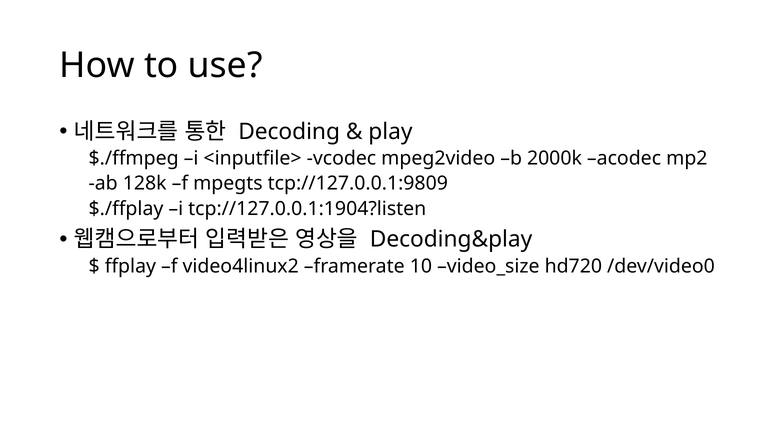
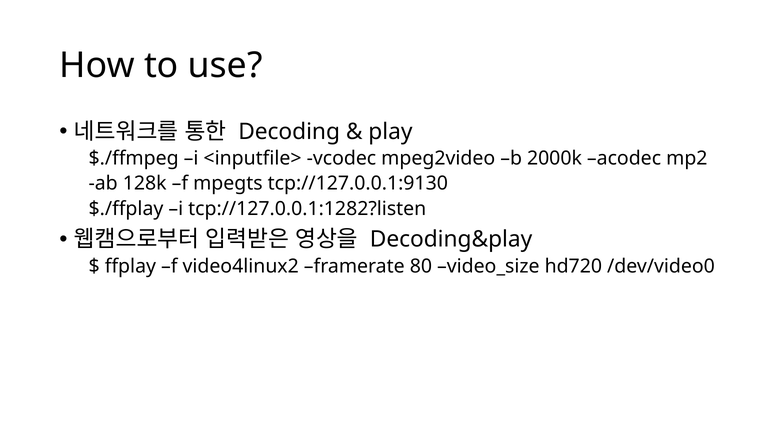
tcp://127.0.0.1:9809: tcp://127.0.0.1:9809 -> tcp://127.0.0.1:9130
tcp://127.0.0.1:1904?listen: tcp://127.0.0.1:1904?listen -> tcp://127.0.0.1:1282?listen
10: 10 -> 80
